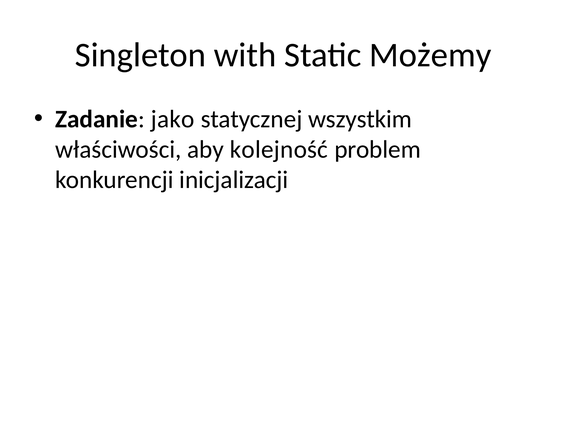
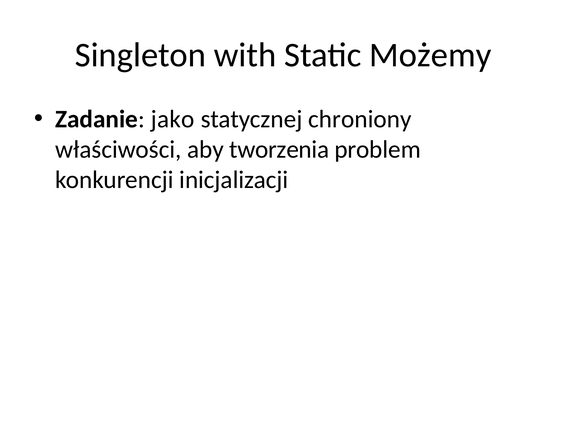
wszystkim: wszystkim -> chroniony
kolejność: kolejność -> tworzenia
